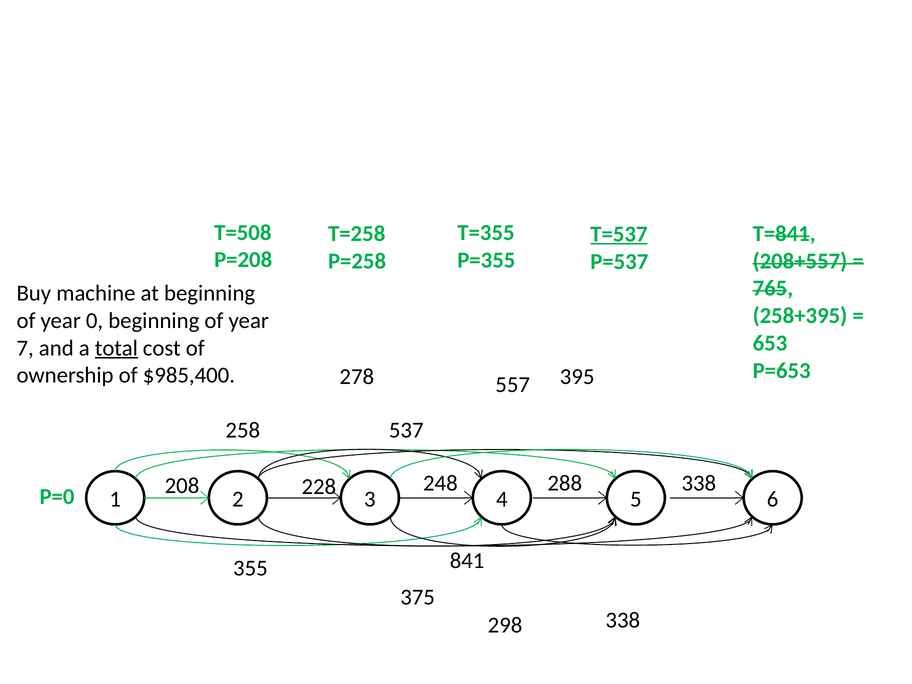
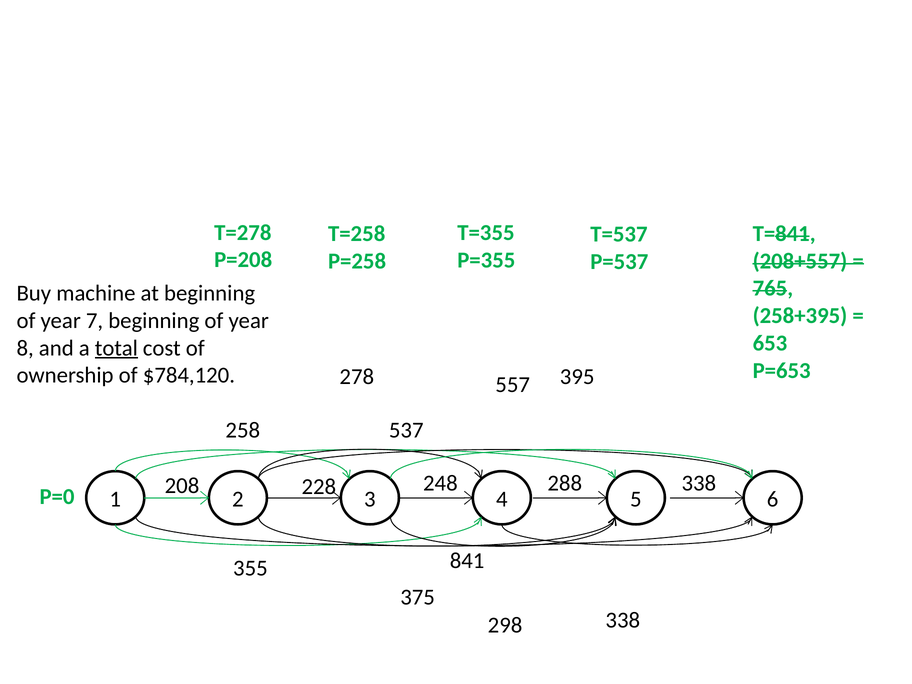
T=508: T=508 -> T=278
T=537 underline: present -> none
0: 0 -> 7
7: 7 -> 8
$985,400: $985,400 -> $784,120
